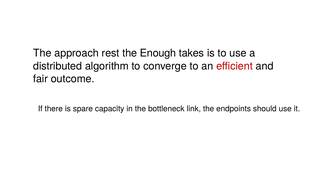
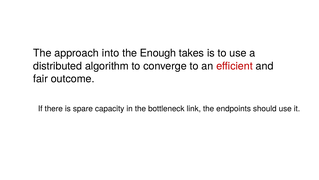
rest: rest -> into
